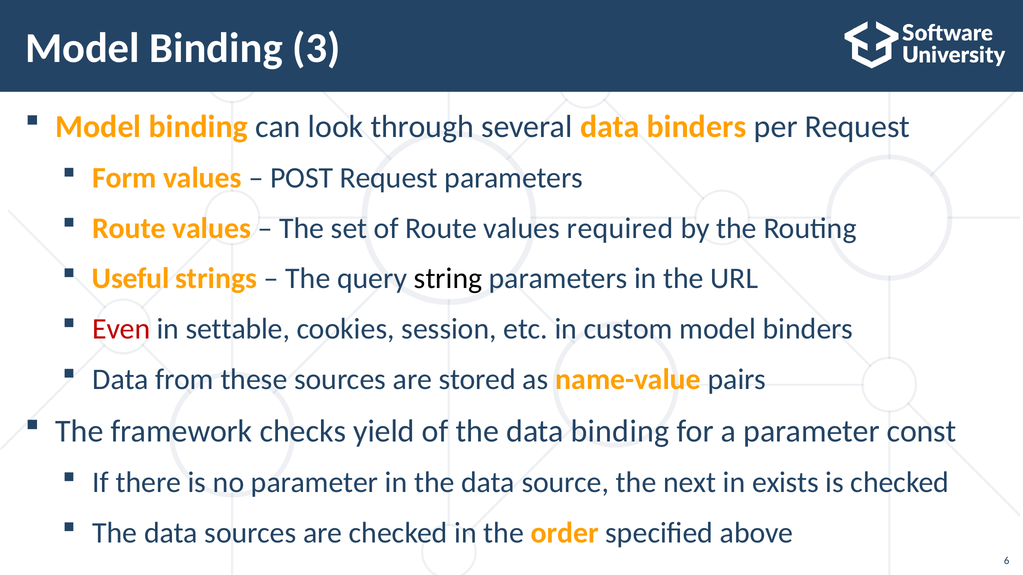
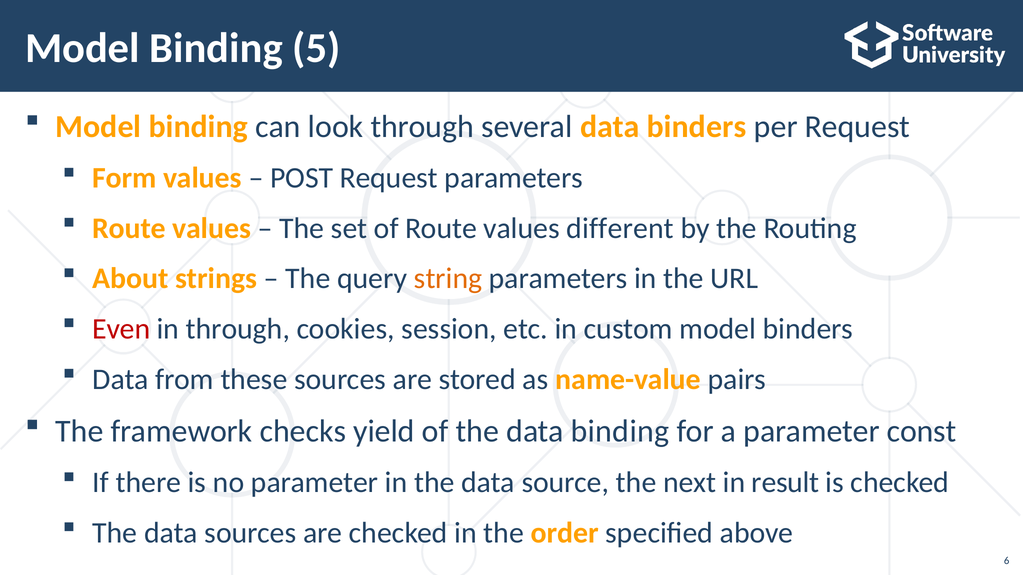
3: 3 -> 5
required: required -> different
Useful: Useful -> About
string colour: black -> orange
in settable: settable -> through
exists: exists -> result
